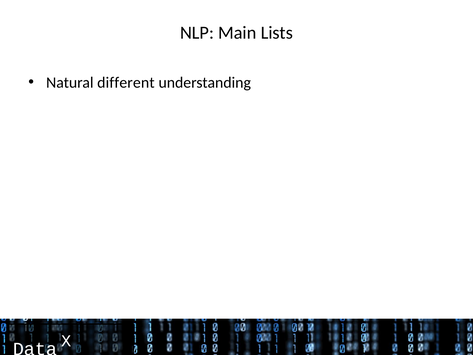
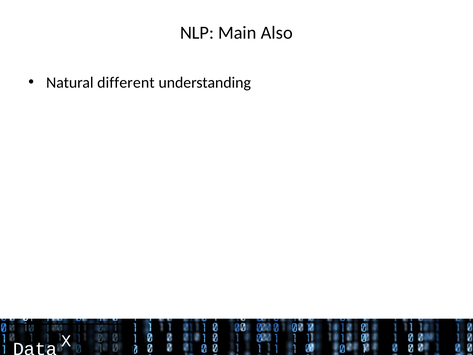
Lists: Lists -> Also
